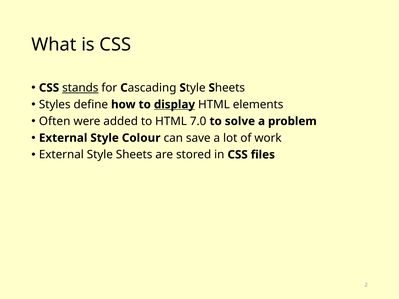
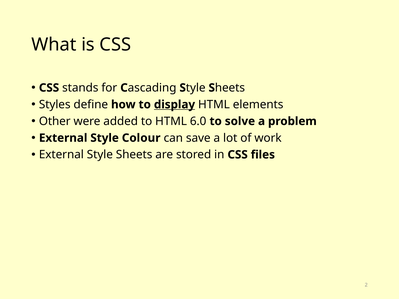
stands underline: present -> none
Often: Often -> Other
7.0: 7.0 -> 6.0
